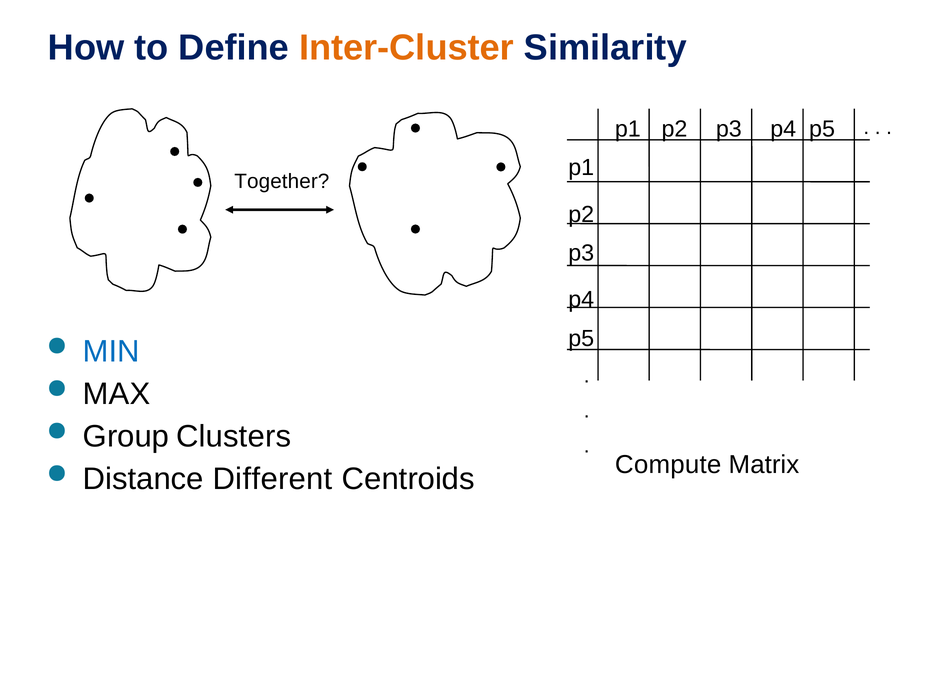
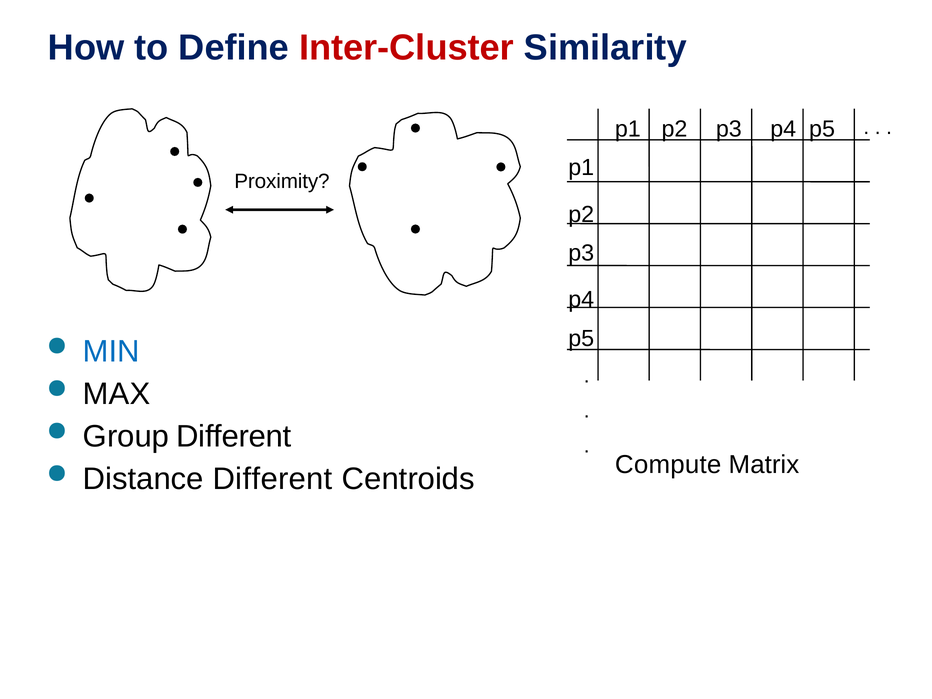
Inter-Cluster colour: orange -> red
Together: Together -> Proximity
Group Clusters: Clusters -> Different
